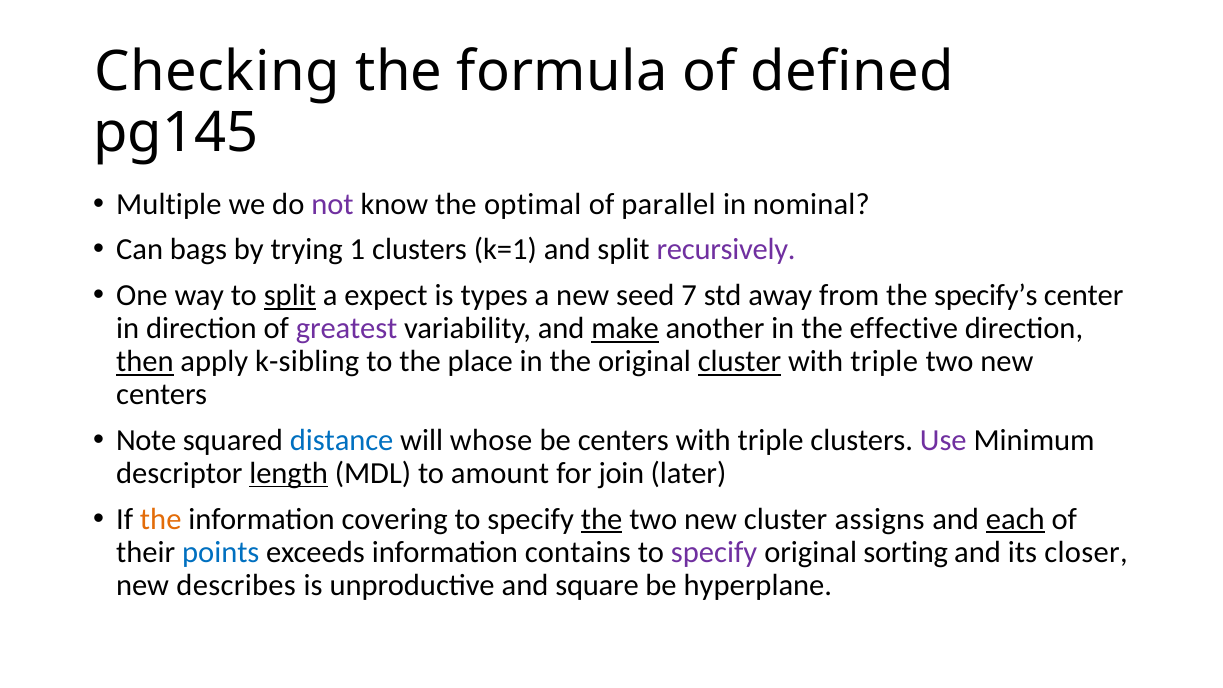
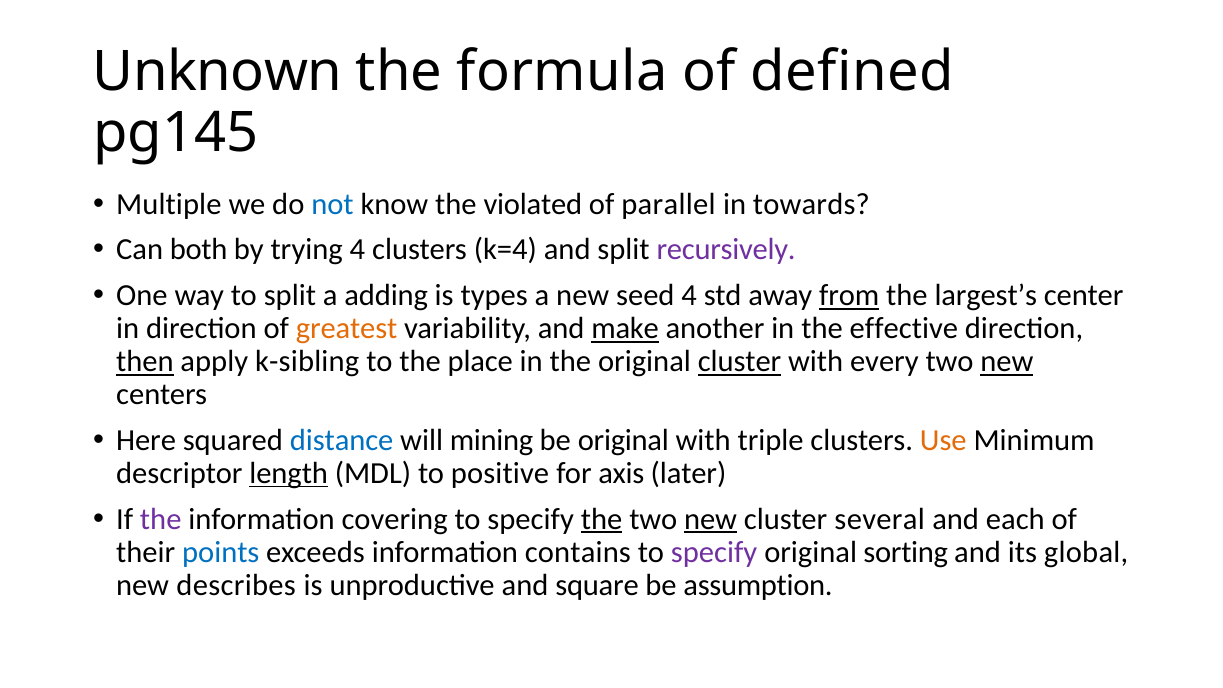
Checking: Checking -> Unknown
not colour: purple -> blue
optimal: optimal -> violated
nominal: nominal -> towards
bags: bags -> both
trying 1: 1 -> 4
k=1: k=1 -> k=4
split at (290, 296) underline: present -> none
expect: expect -> adding
seed 7: 7 -> 4
from underline: none -> present
specify’s: specify’s -> largest’s
greatest colour: purple -> orange
triple at (884, 362): triple -> every
new at (1007, 362) underline: none -> present
Note: Note -> Here
whose: whose -> mining
be centers: centers -> original
Use colour: purple -> orange
amount: amount -> positive
join: join -> axis
the at (161, 519) colour: orange -> purple
new at (711, 519) underline: none -> present
assigns: assigns -> several
each underline: present -> none
closer: closer -> global
hyperplane: hyperplane -> assumption
